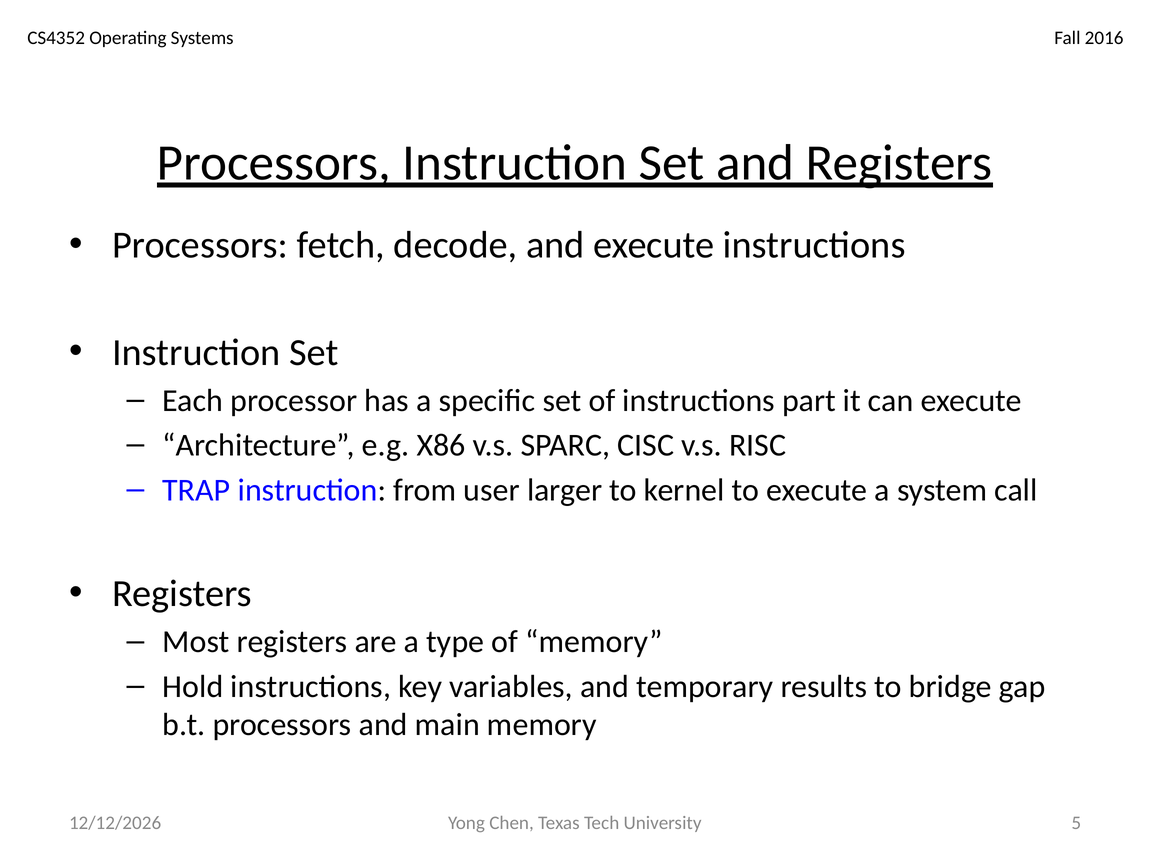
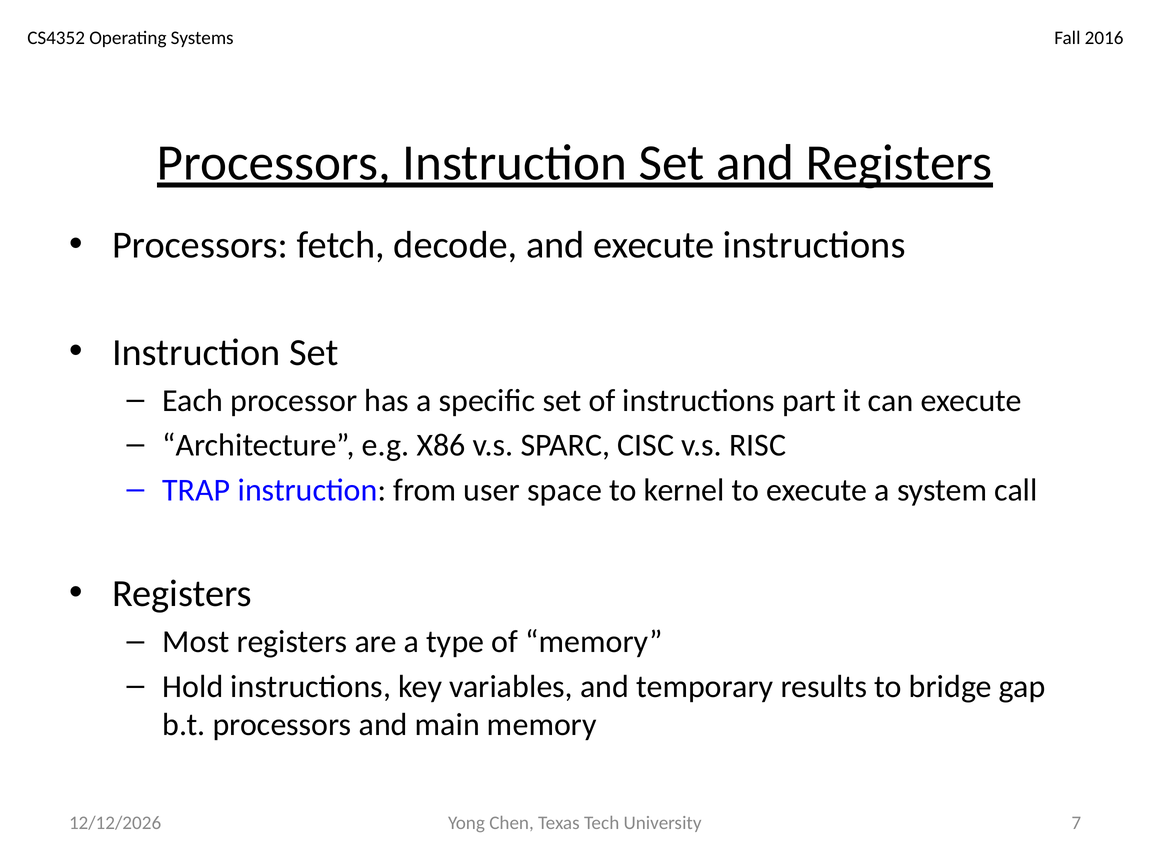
larger: larger -> space
5: 5 -> 7
